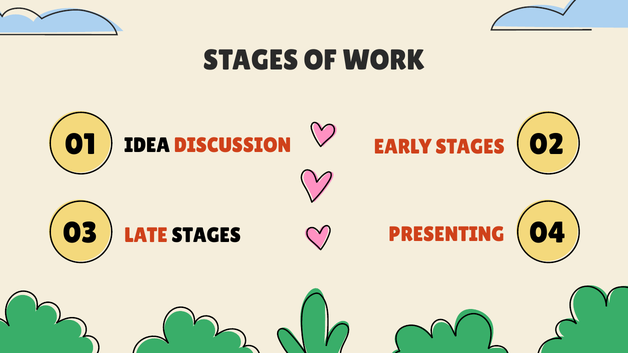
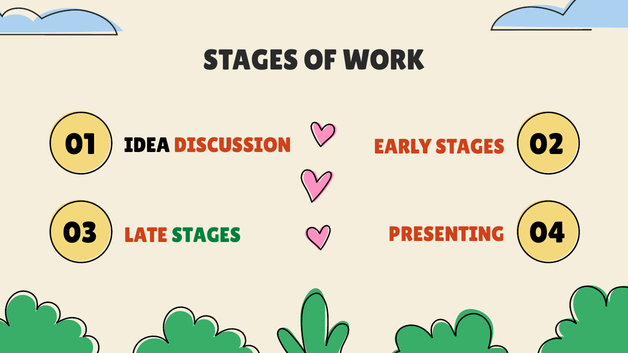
STAGES at (206, 236) colour: black -> green
